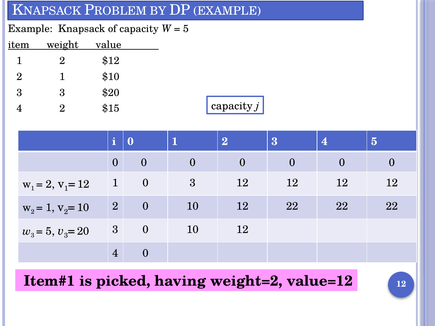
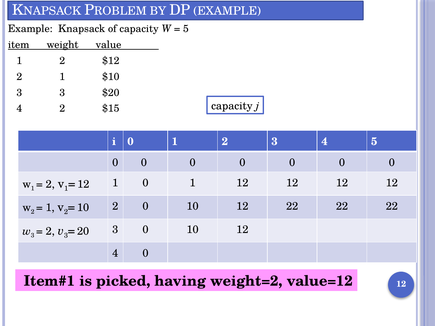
1 0 3: 3 -> 1
5 at (50, 231): 5 -> 2
